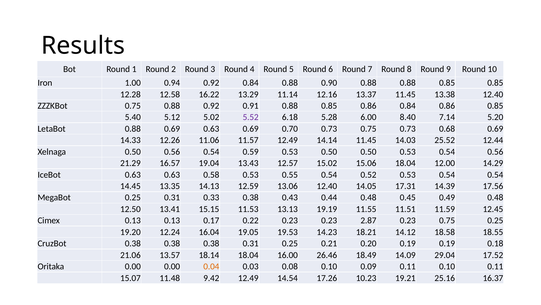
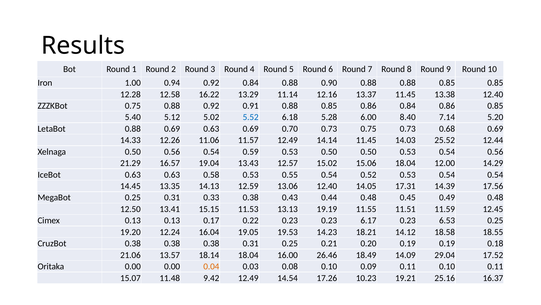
5.52 colour: purple -> blue
2.87: 2.87 -> 6.17
0.23 0.75: 0.75 -> 6.53
